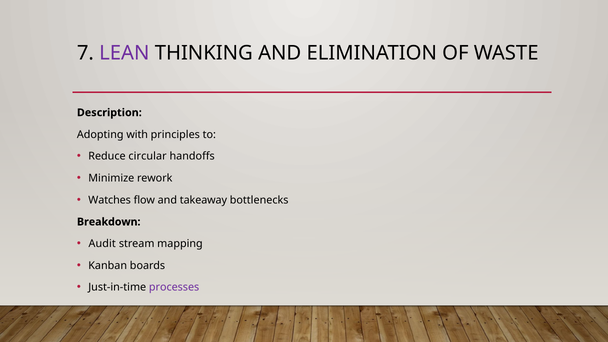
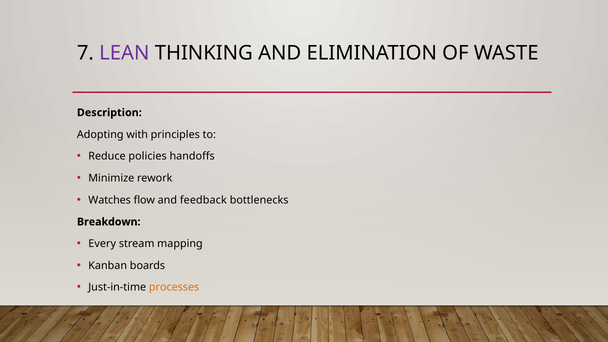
circular: circular -> policies
takeaway: takeaway -> feedback
Audit: Audit -> Every
processes colour: purple -> orange
